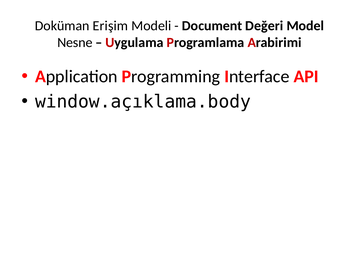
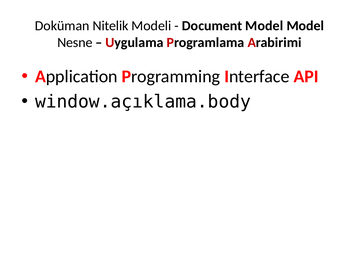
Erişim: Erişim -> Nitelik
Document Değeri: Değeri -> Model
